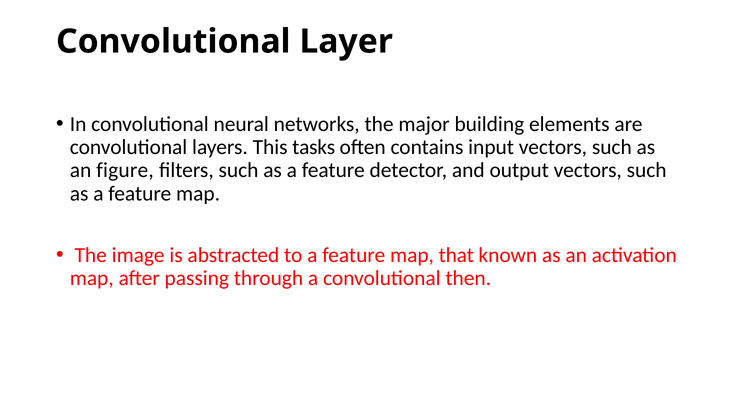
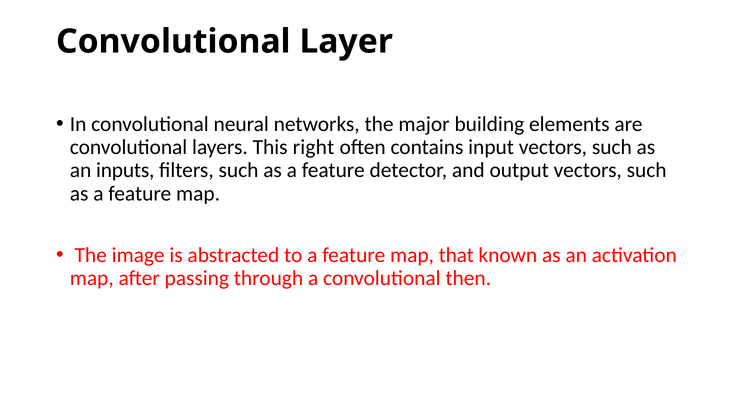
tasks: tasks -> right
figure: figure -> inputs
